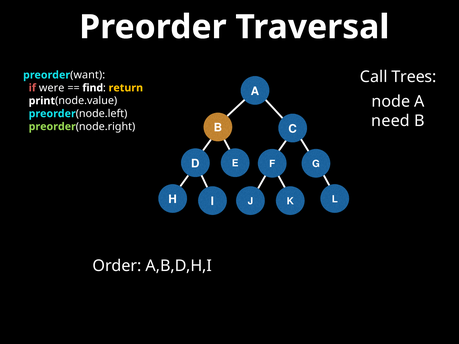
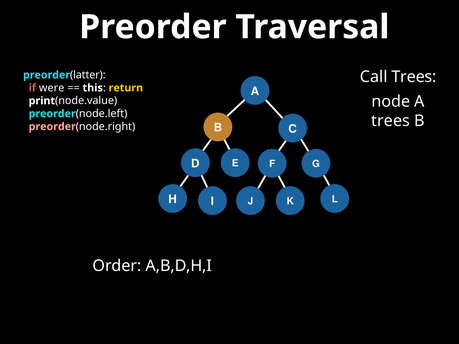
want: want -> latter
find: find -> this
need at (391, 121): need -> trees
preorder at (52, 127) colour: light green -> pink
